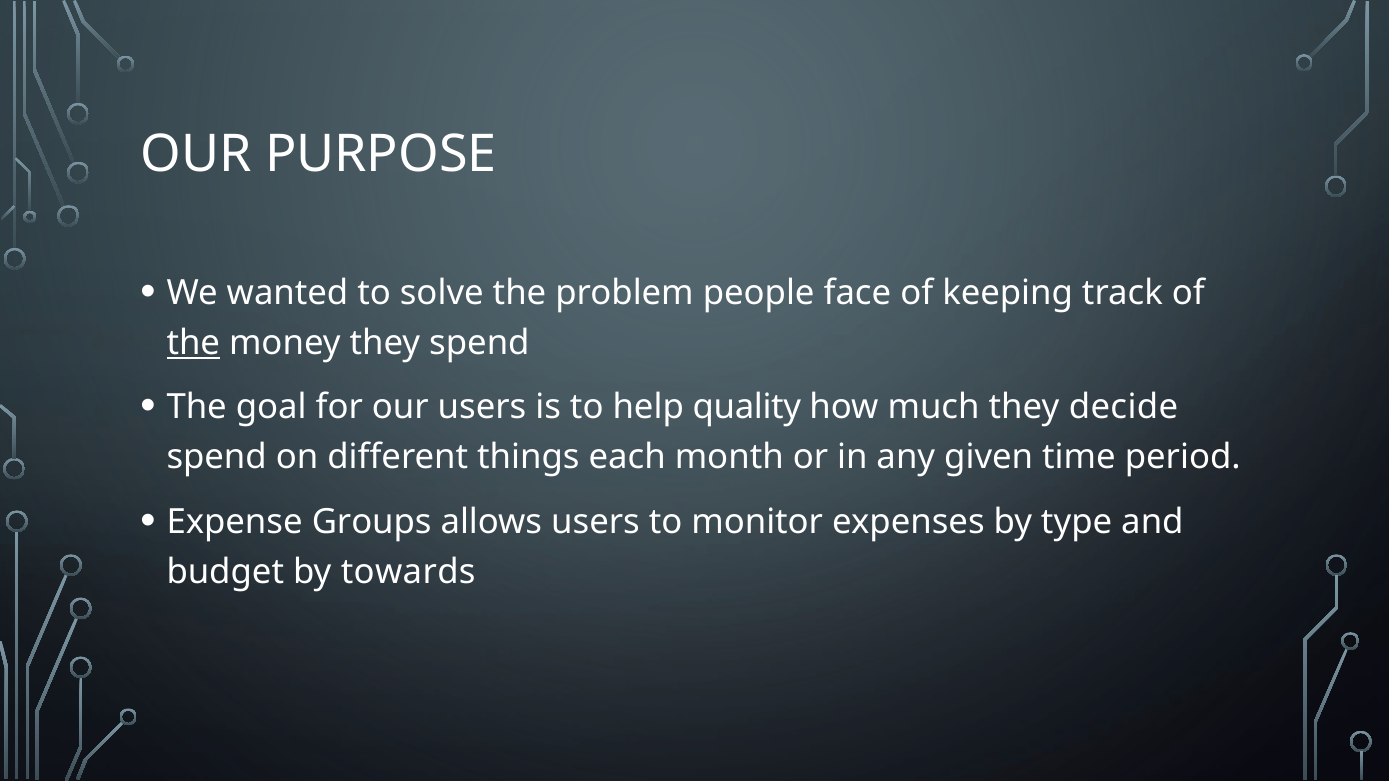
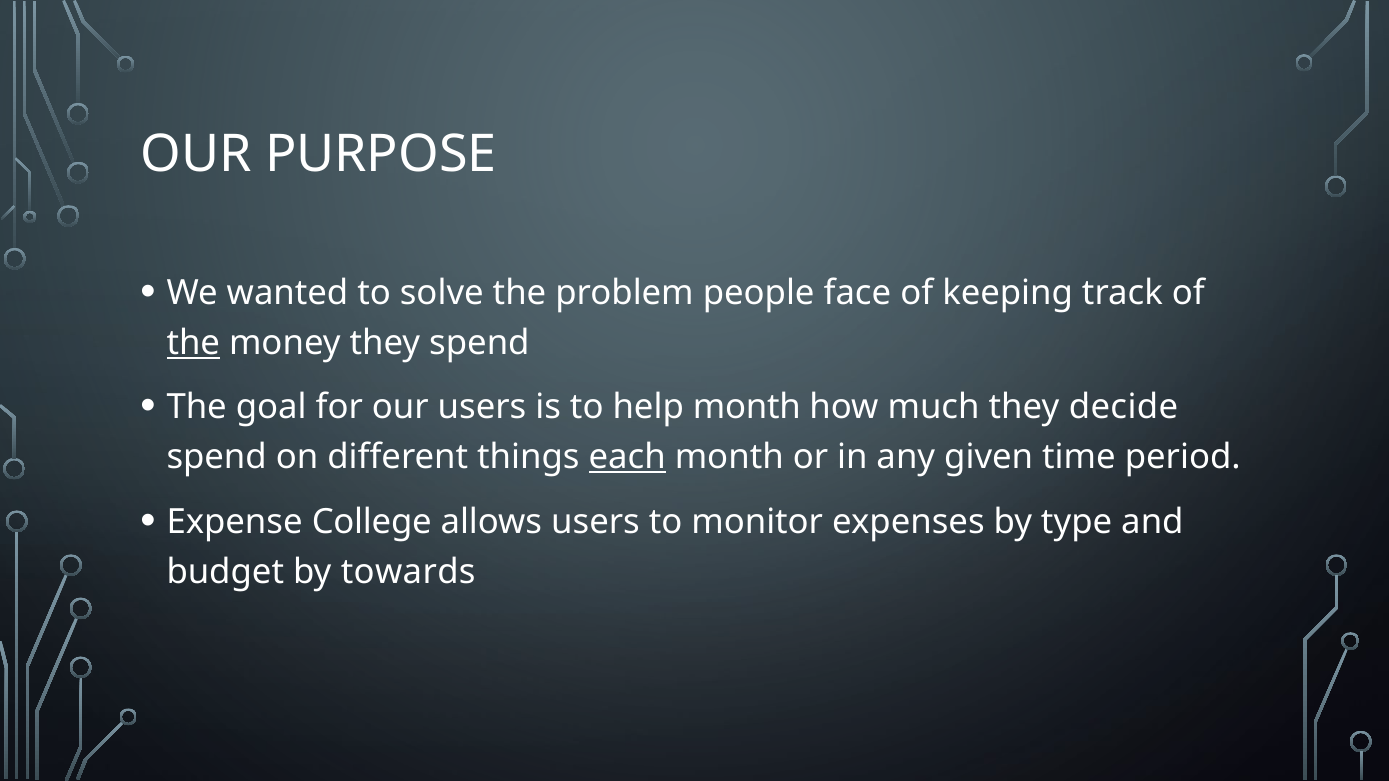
help quality: quality -> month
each underline: none -> present
Groups: Groups -> College
